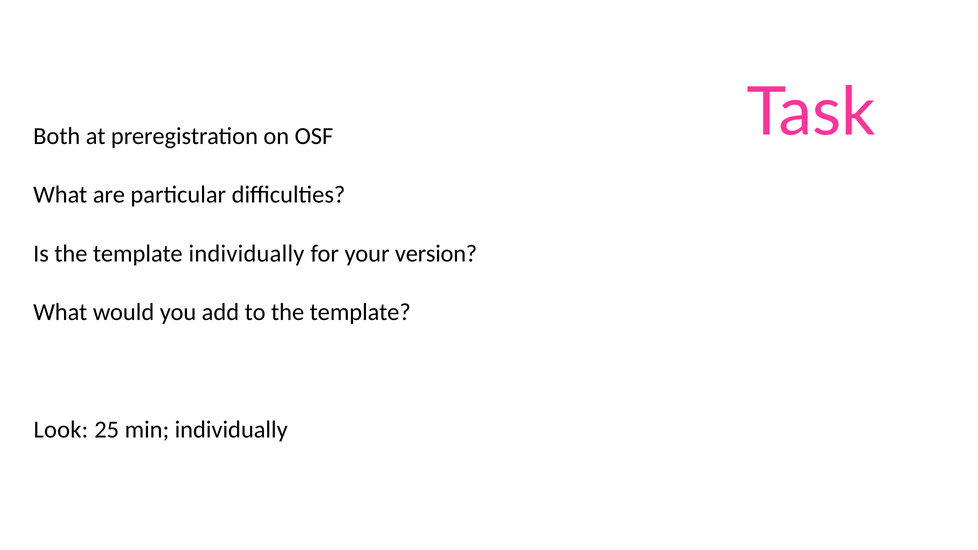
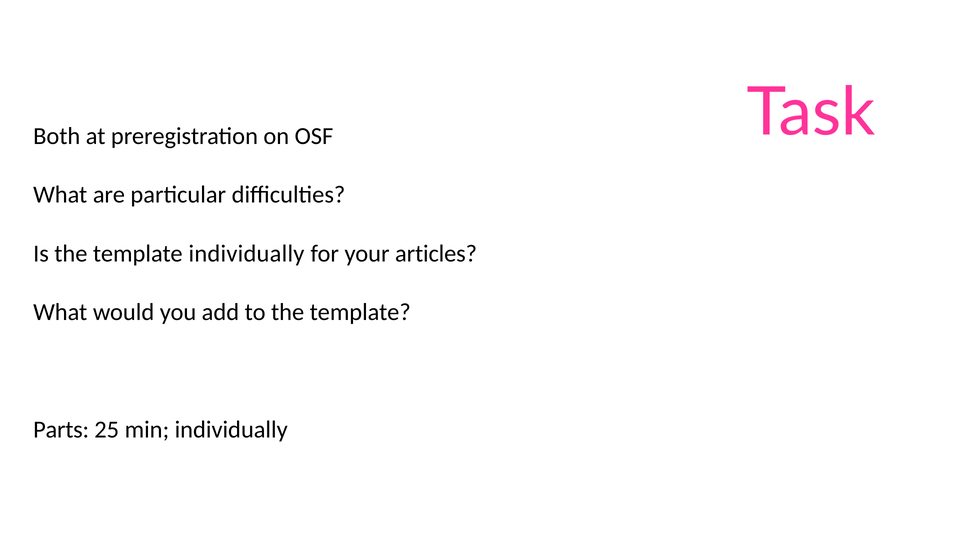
version: version -> articles
Look: Look -> Parts
